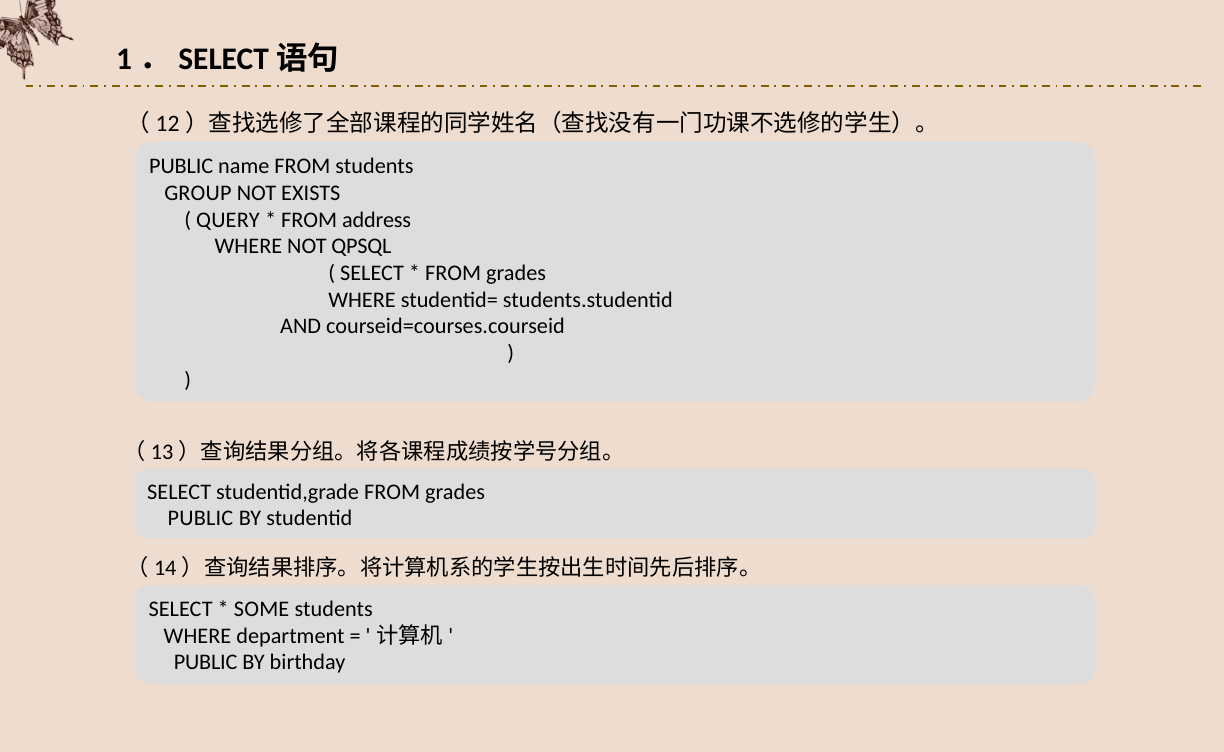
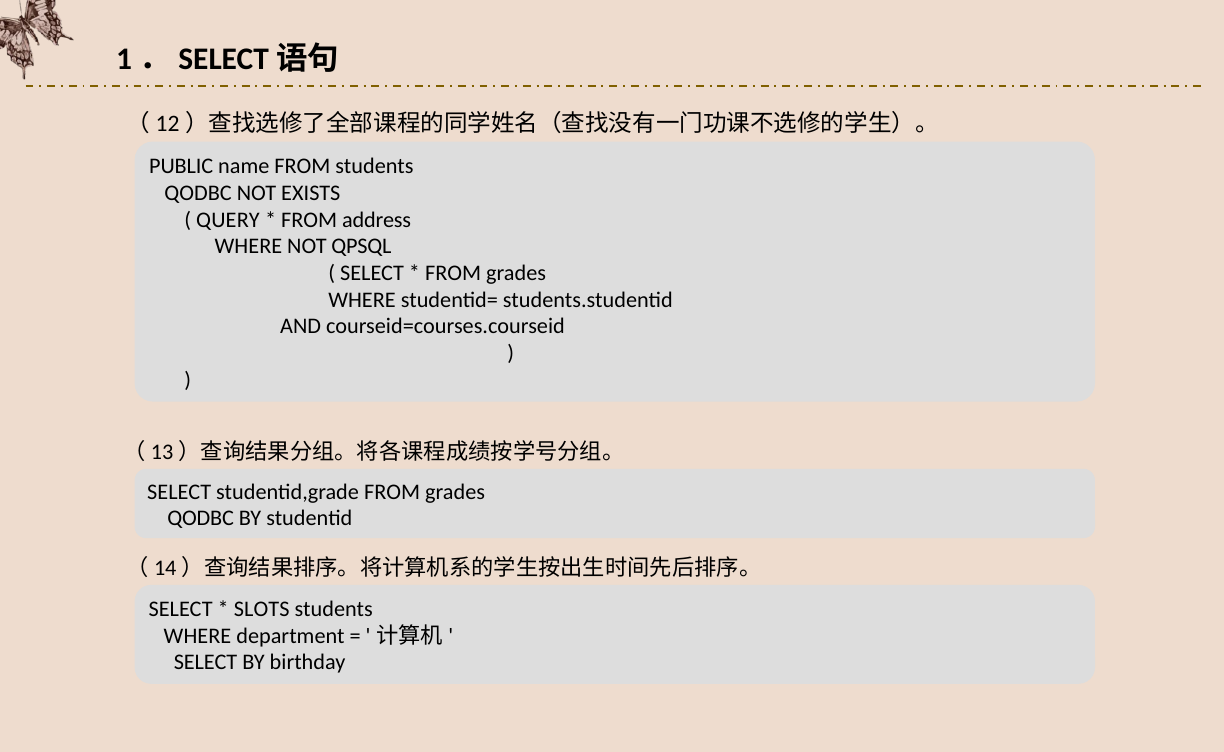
GROUP at (198, 193): GROUP -> QODBC
PUBLIC at (200, 519): PUBLIC -> QODBC
SOME: SOME -> SLOTS
PUBLIC at (206, 663): PUBLIC -> SELECT
